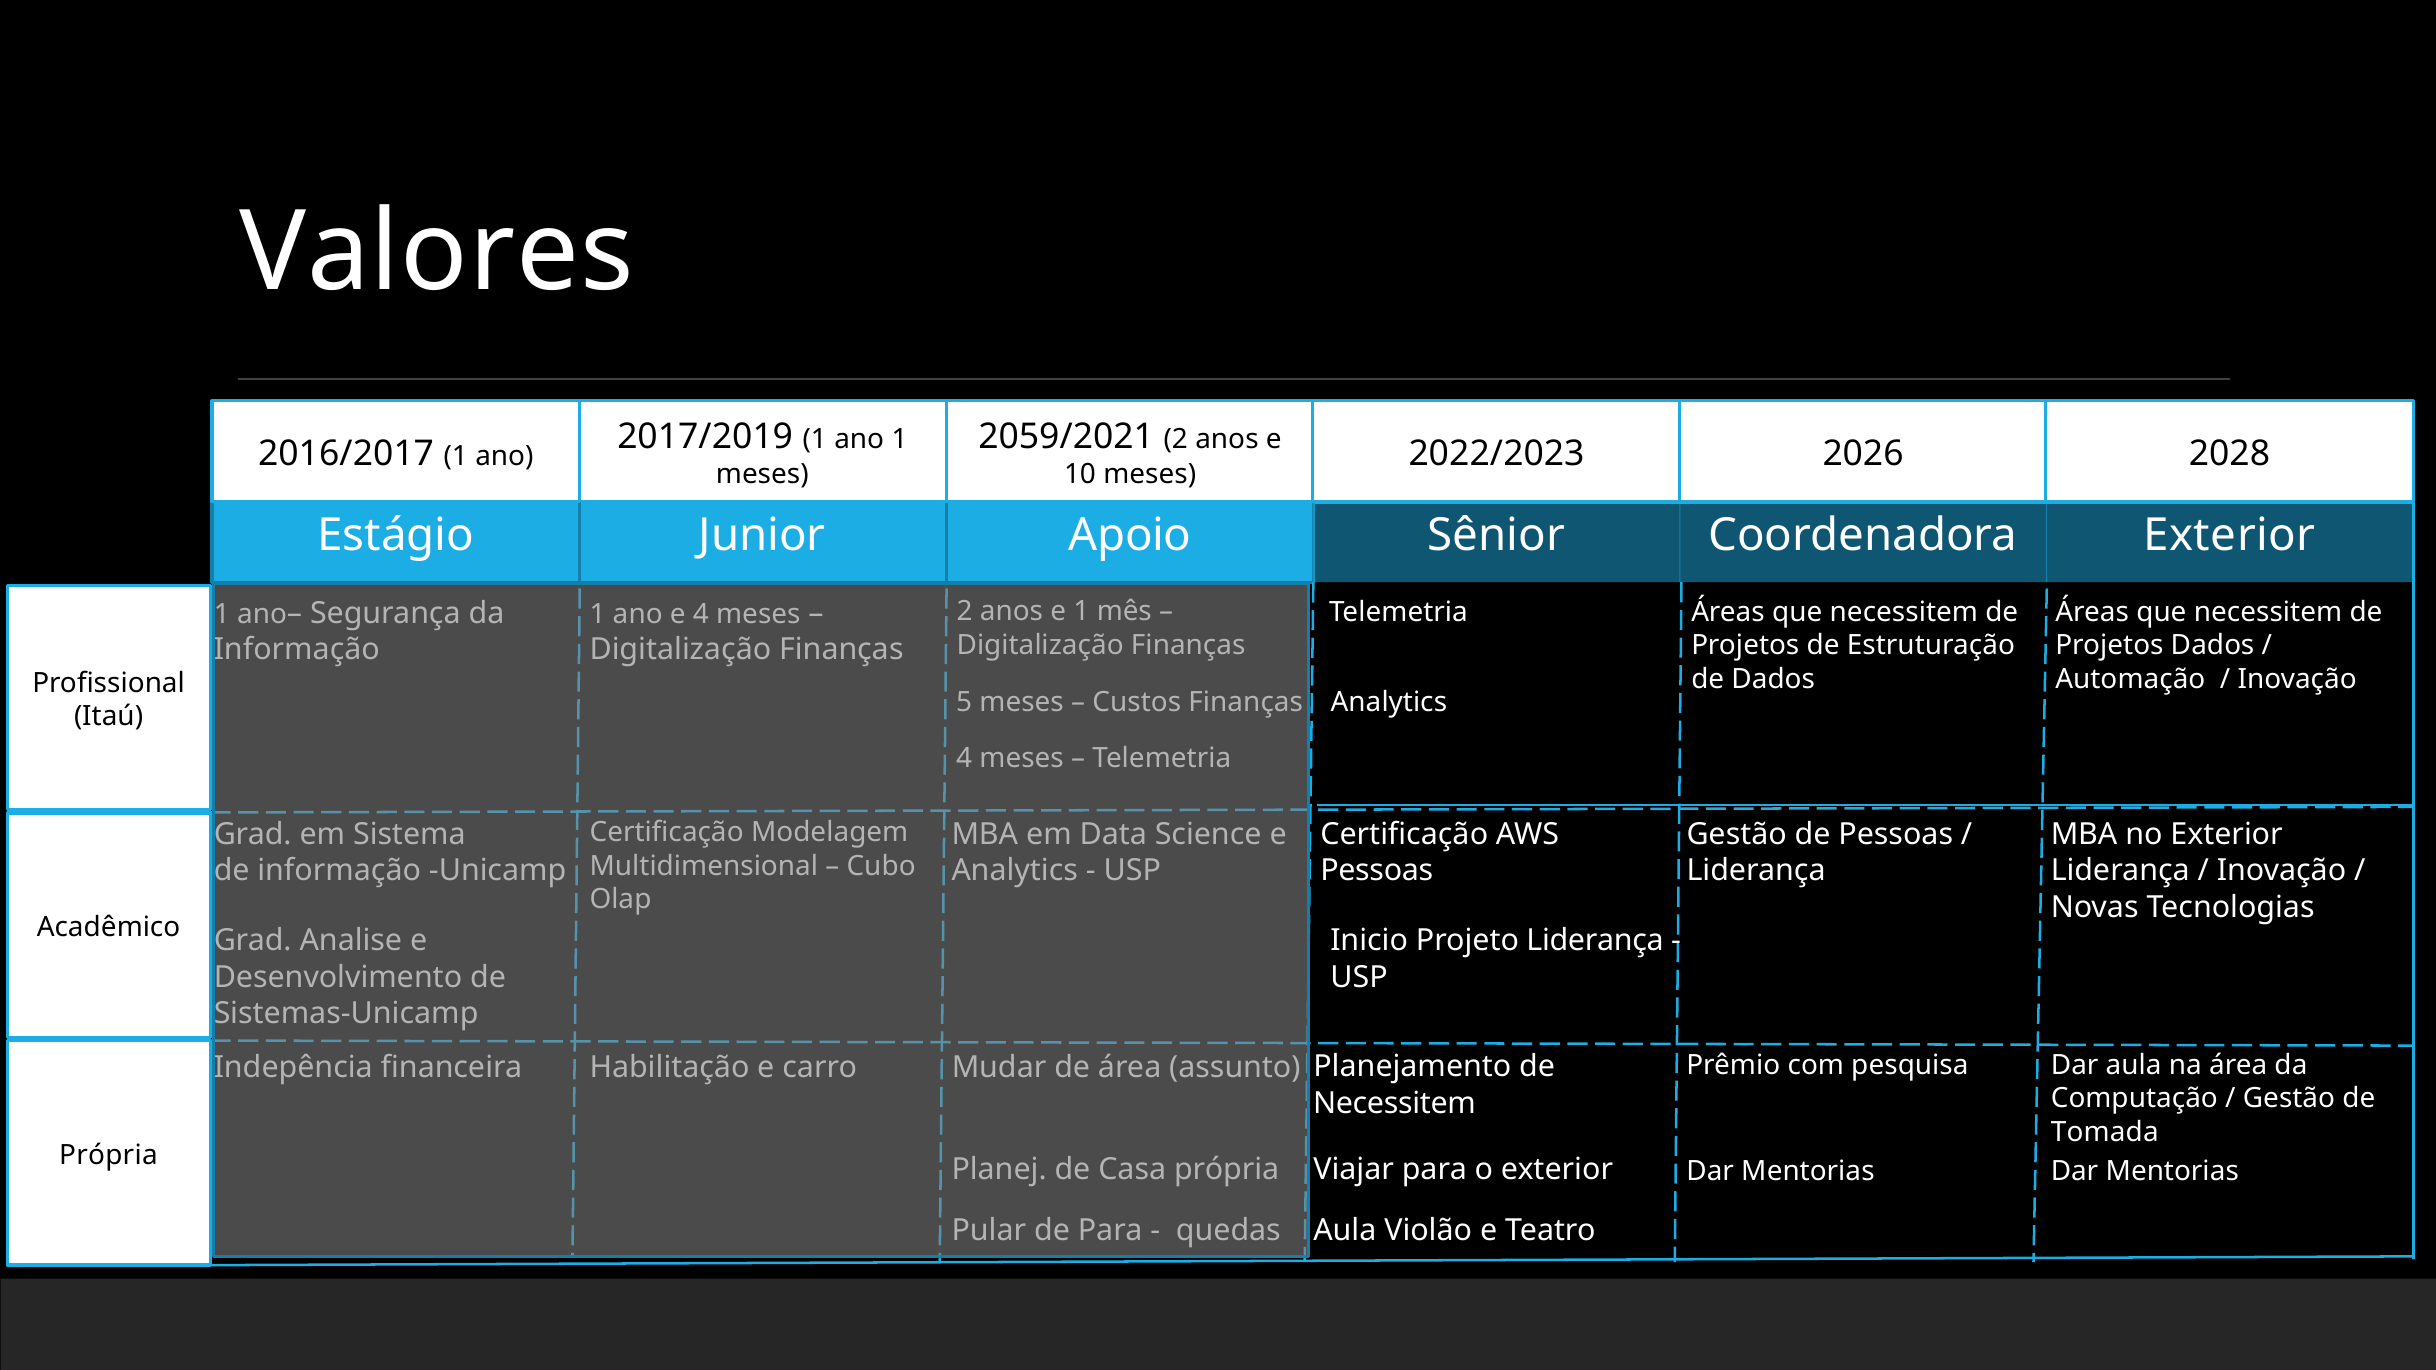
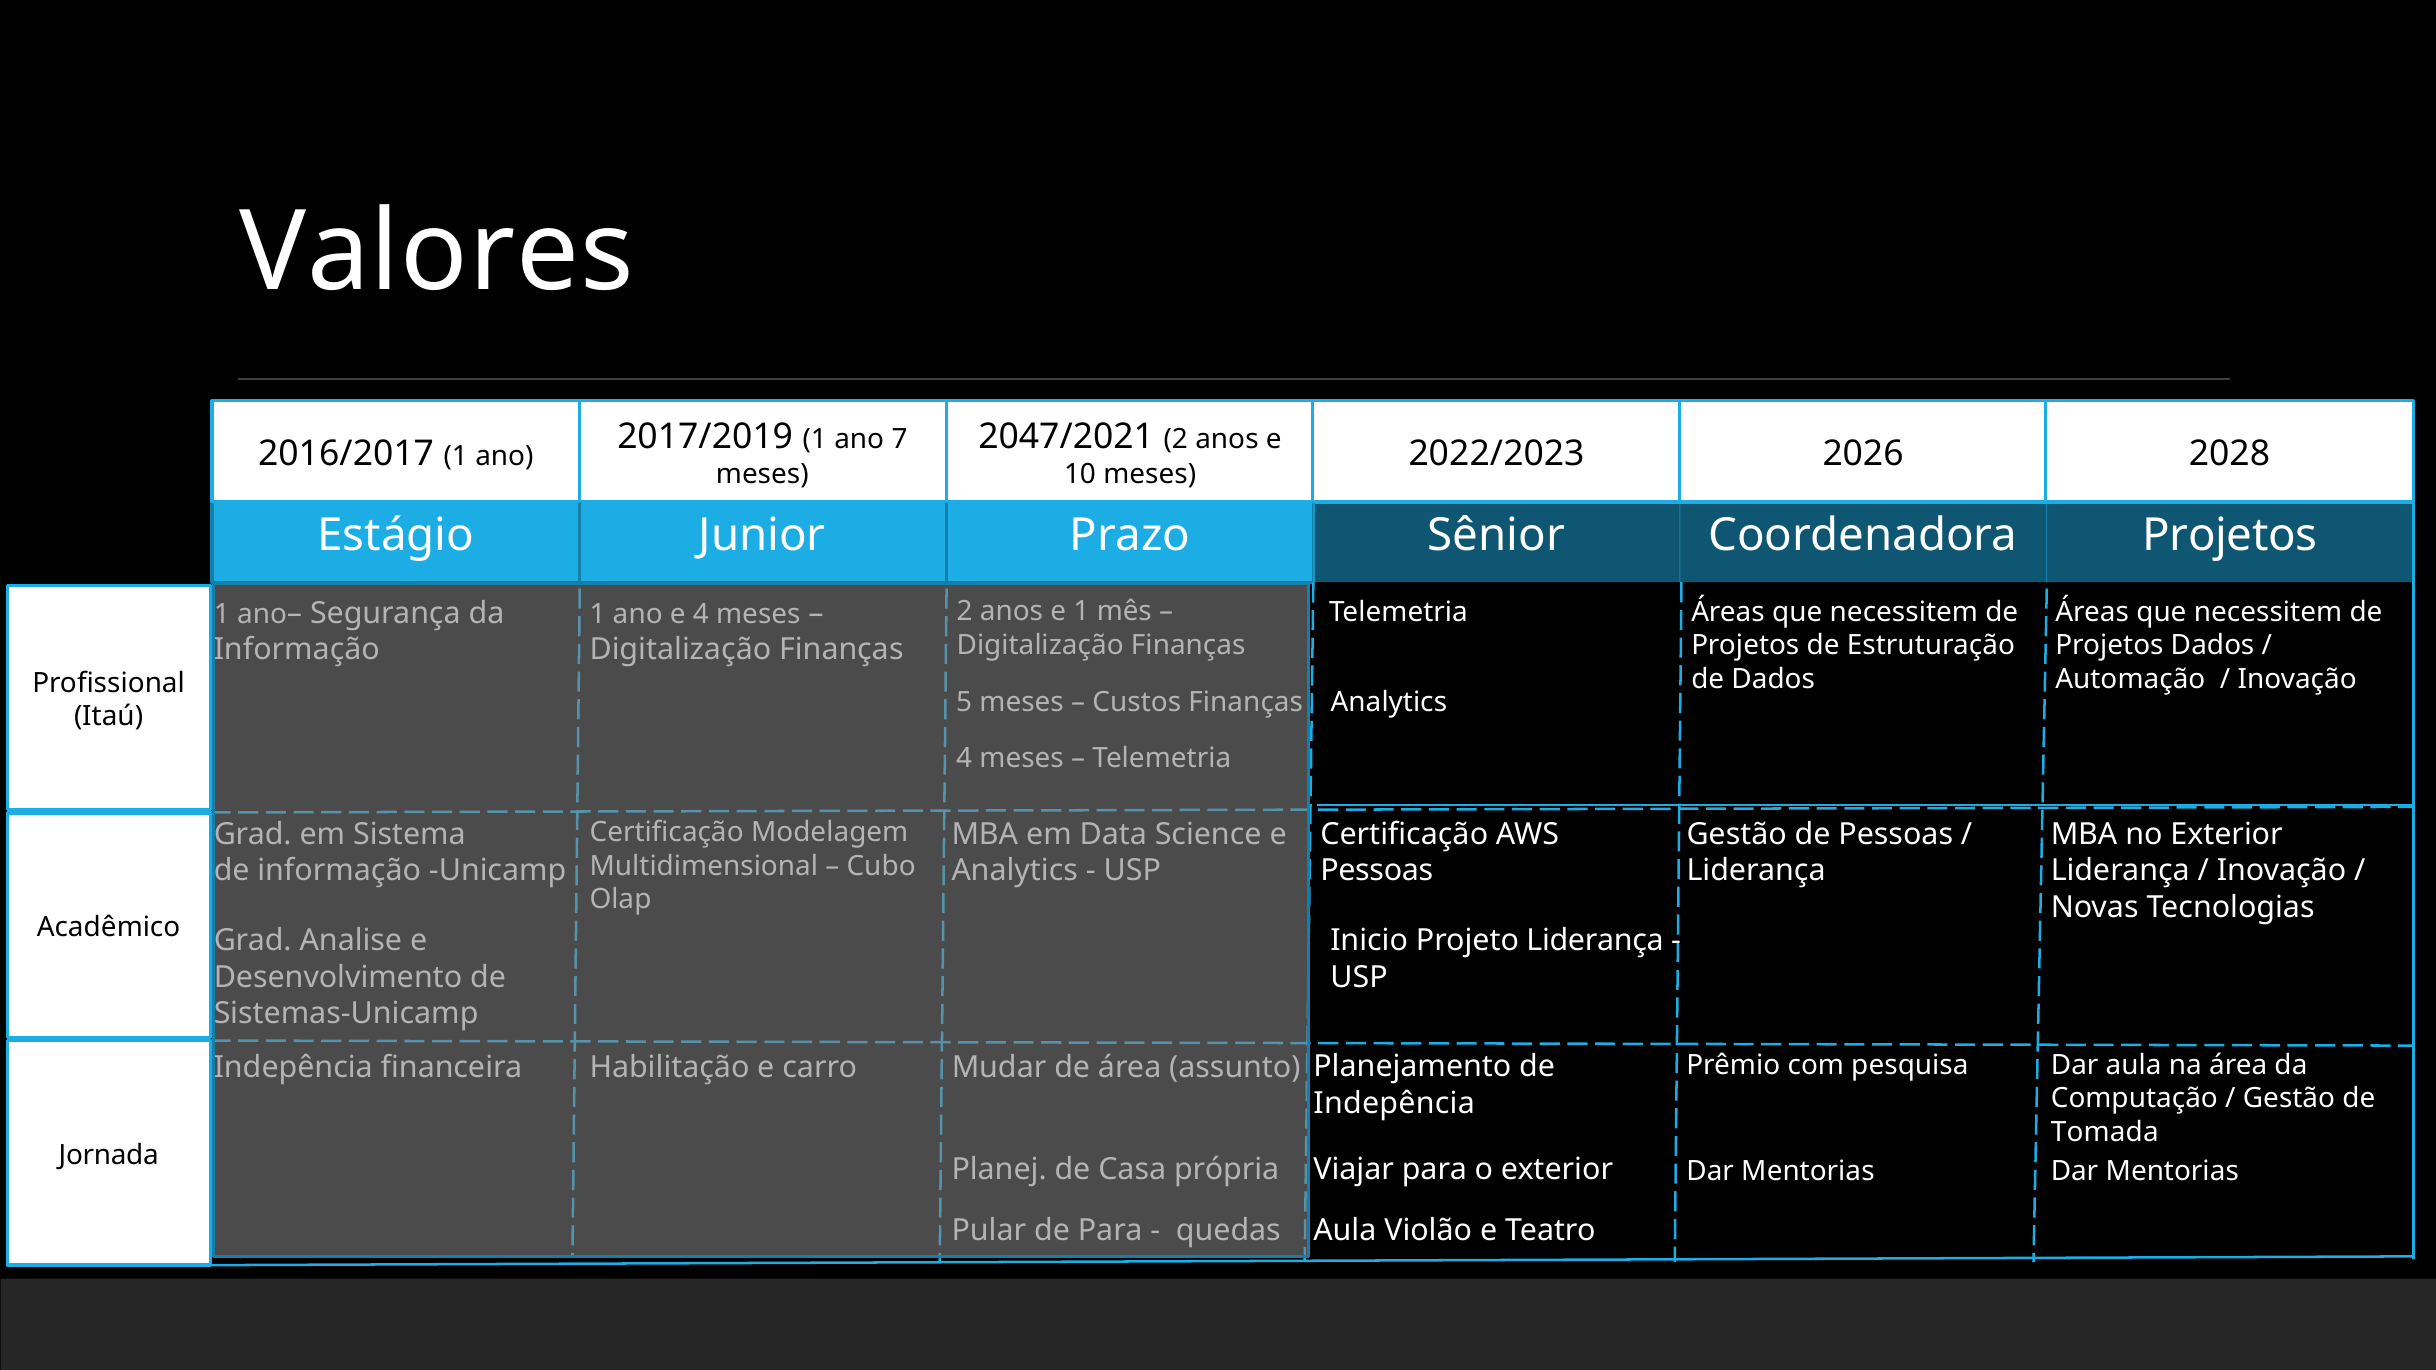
2017/2019 1 ano 1: 1 -> 7
2059/2021: 2059/2021 -> 2047/2021
Apoio: Apoio -> Prazo
Coordenadora Exterior: Exterior -> Projetos
Necessitem at (1394, 1103): Necessitem -> Indepência
Própria at (108, 1155): Própria -> Jornada
